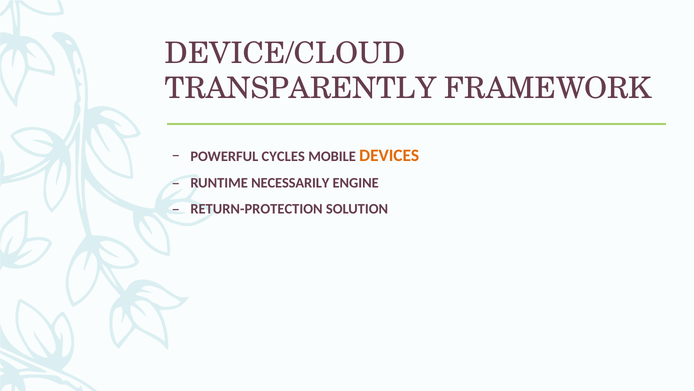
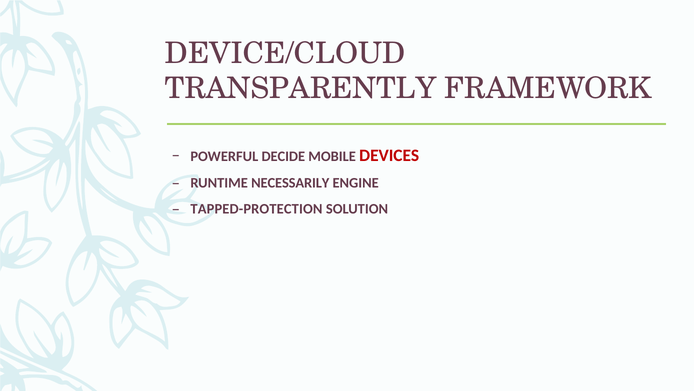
CYCLES: CYCLES -> DECIDE
DEVICES colour: orange -> red
RETURN-PROTECTION: RETURN-PROTECTION -> TAPPED-PROTECTION
